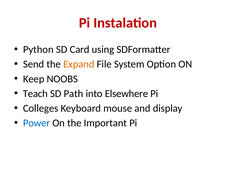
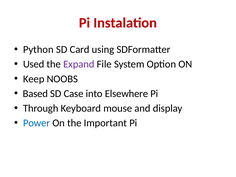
Send: Send -> Used
Expand colour: orange -> purple
Teach: Teach -> Based
Path: Path -> Case
Colleges: Colleges -> Through
